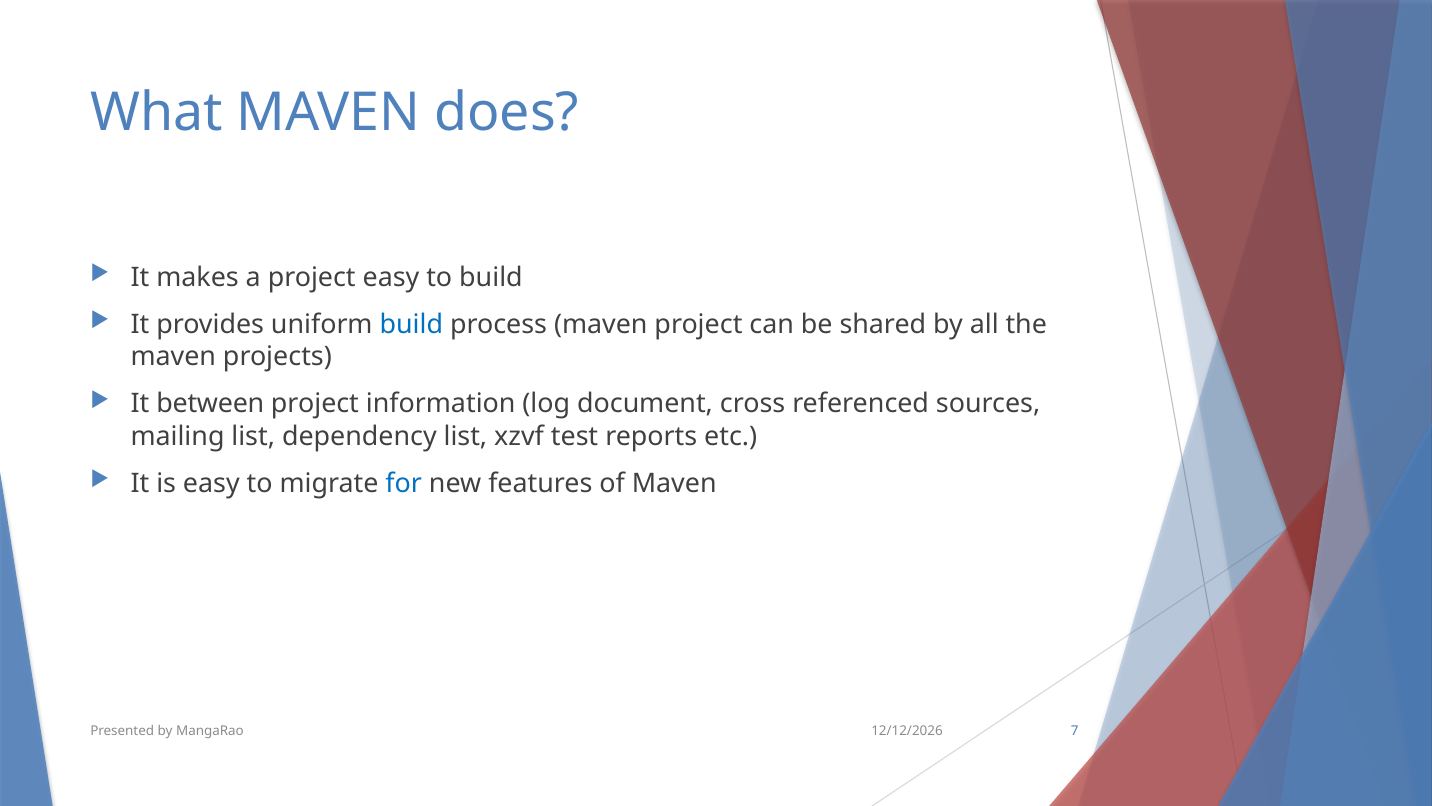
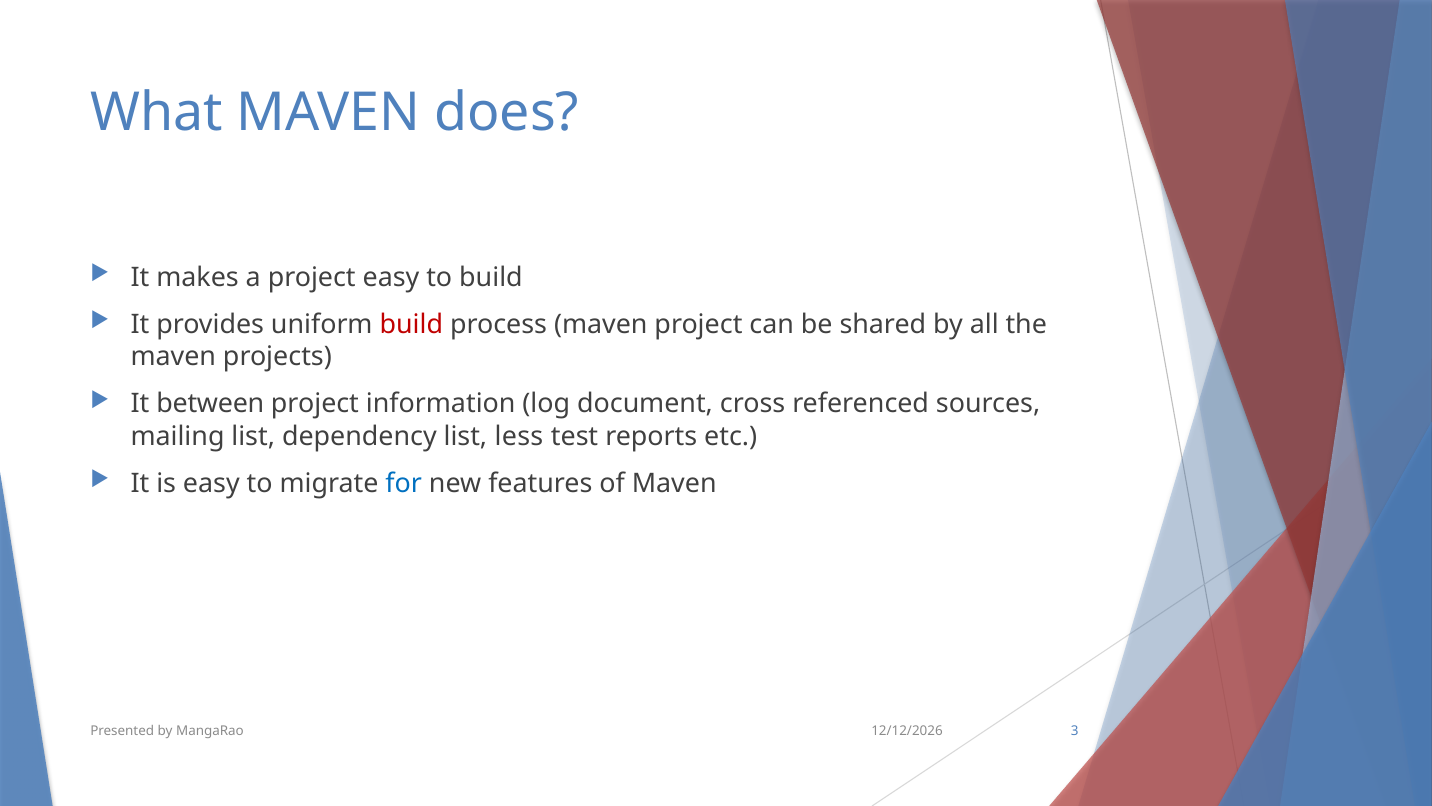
build at (411, 324) colour: blue -> red
xzvf: xzvf -> less
7: 7 -> 3
